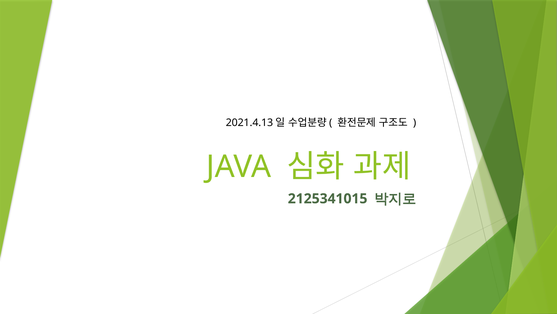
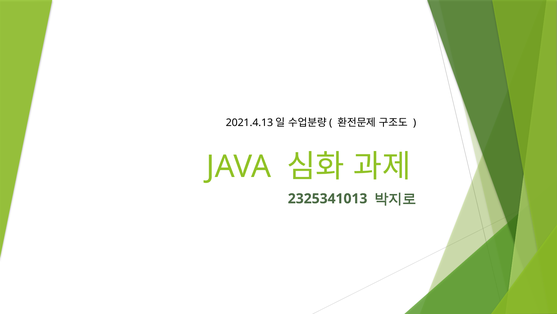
2125341015: 2125341015 -> 2325341013
